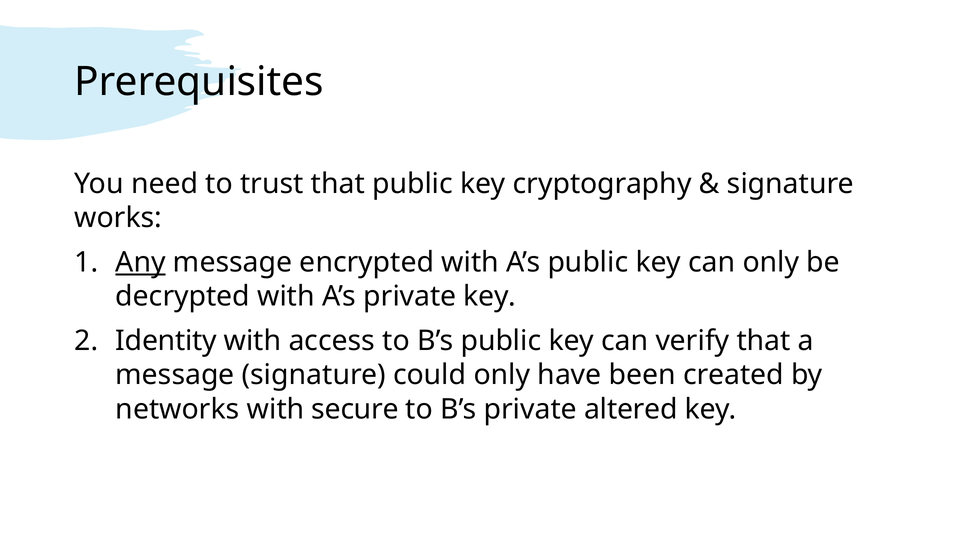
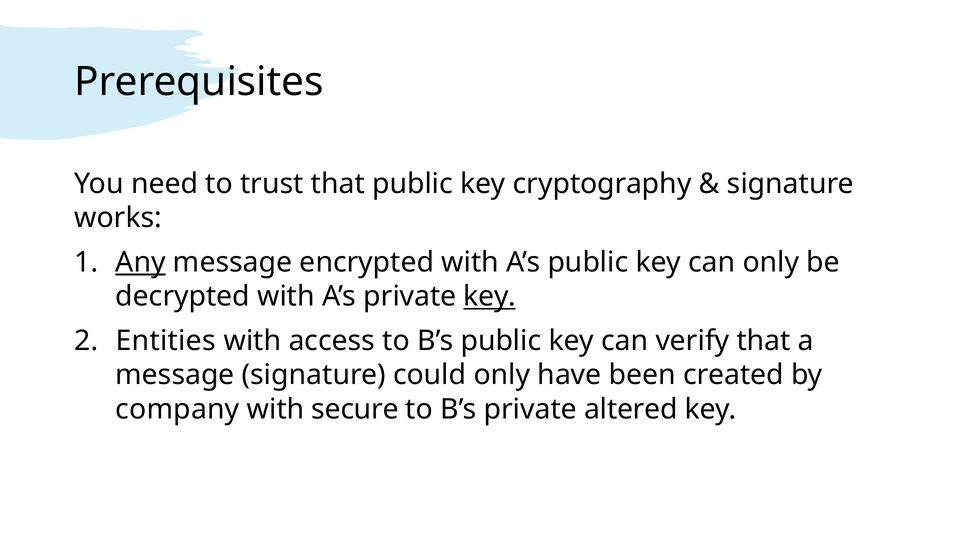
key at (490, 296) underline: none -> present
Identity: Identity -> Entities
networks: networks -> company
